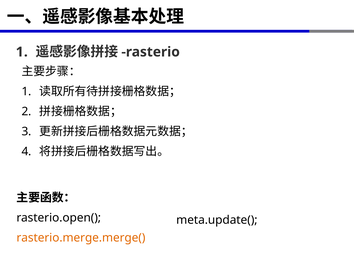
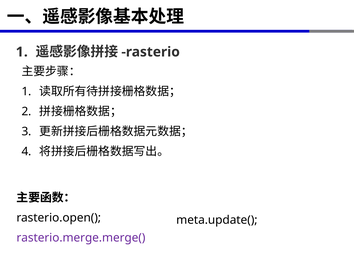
rasterio.merge.merge( colour: orange -> purple
